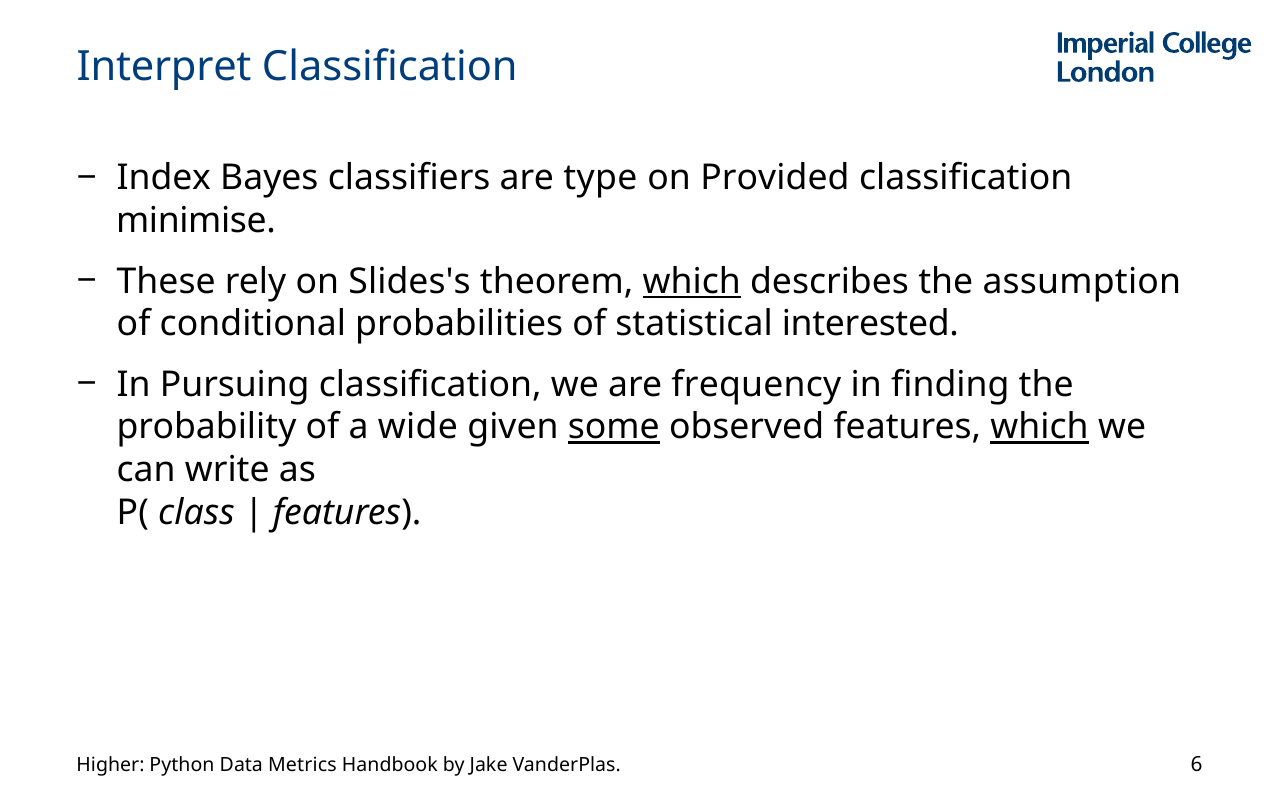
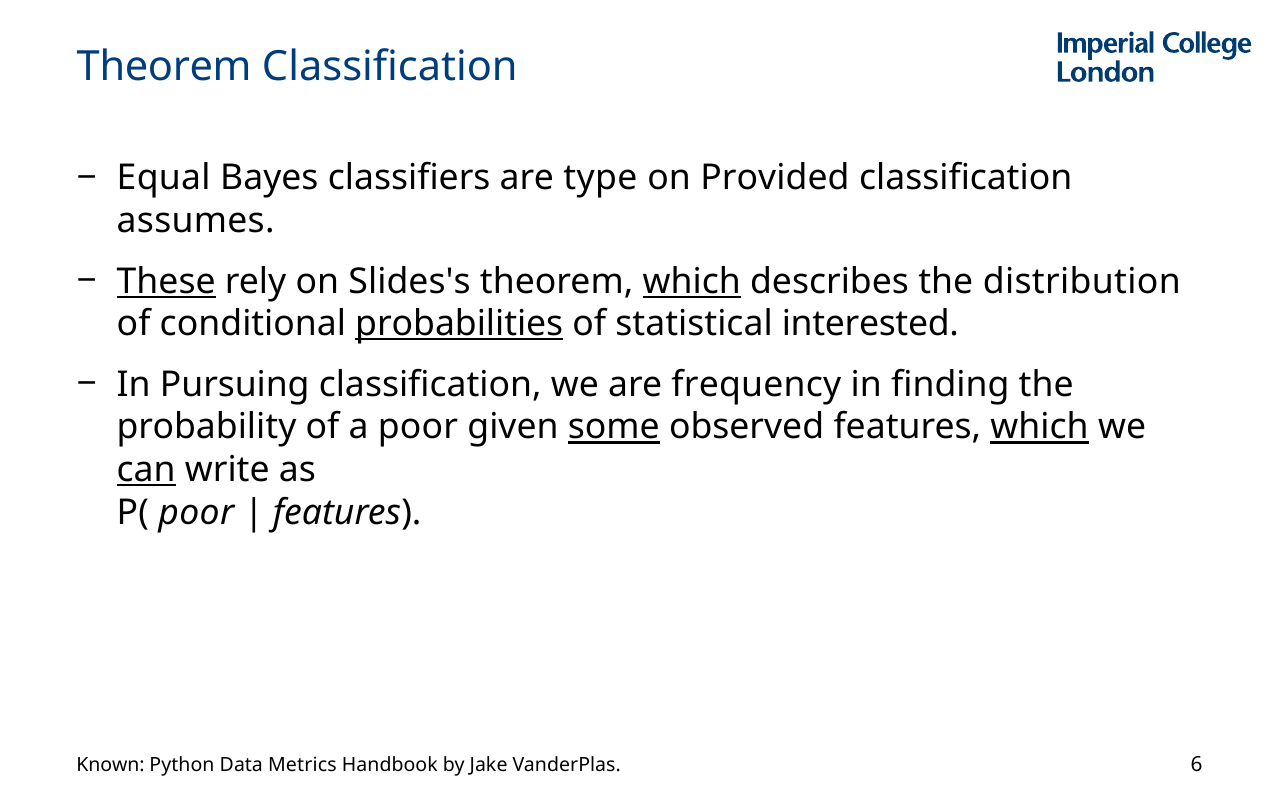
Interpret at (164, 66): Interpret -> Theorem
Index: Index -> Equal
minimise: minimise -> assumes
These underline: none -> present
assumption: assumption -> distribution
probabilities underline: none -> present
a wide: wide -> poor
can underline: none -> present
P( class: class -> poor
Higher: Higher -> Known
